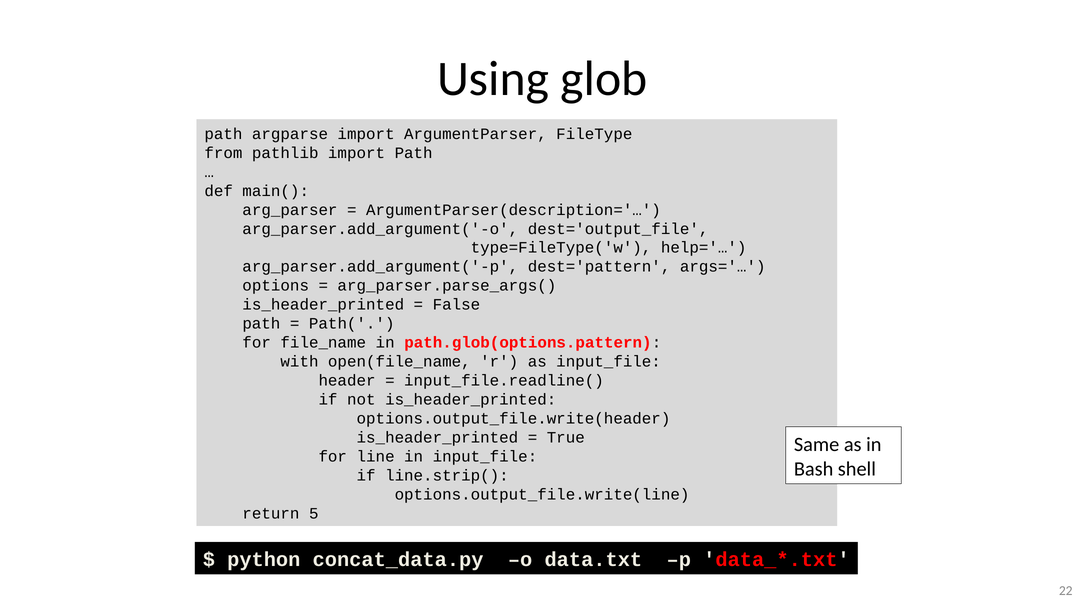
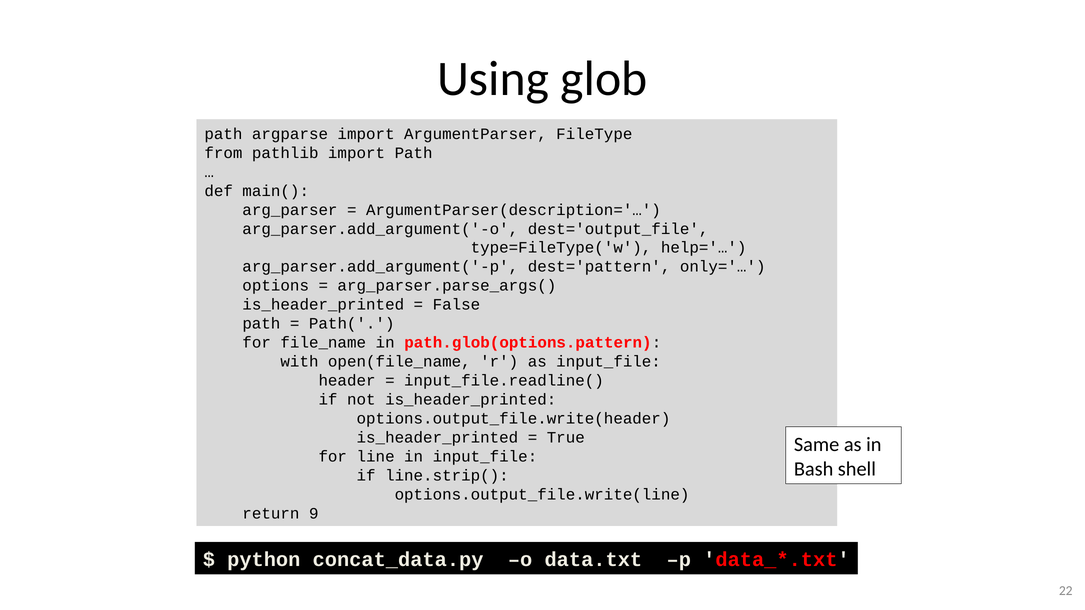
args='…: args='… -> only='…
5: 5 -> 9
